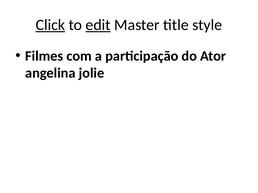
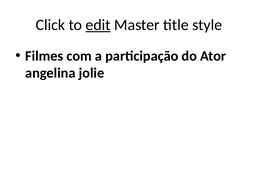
Click underline: present -> none
